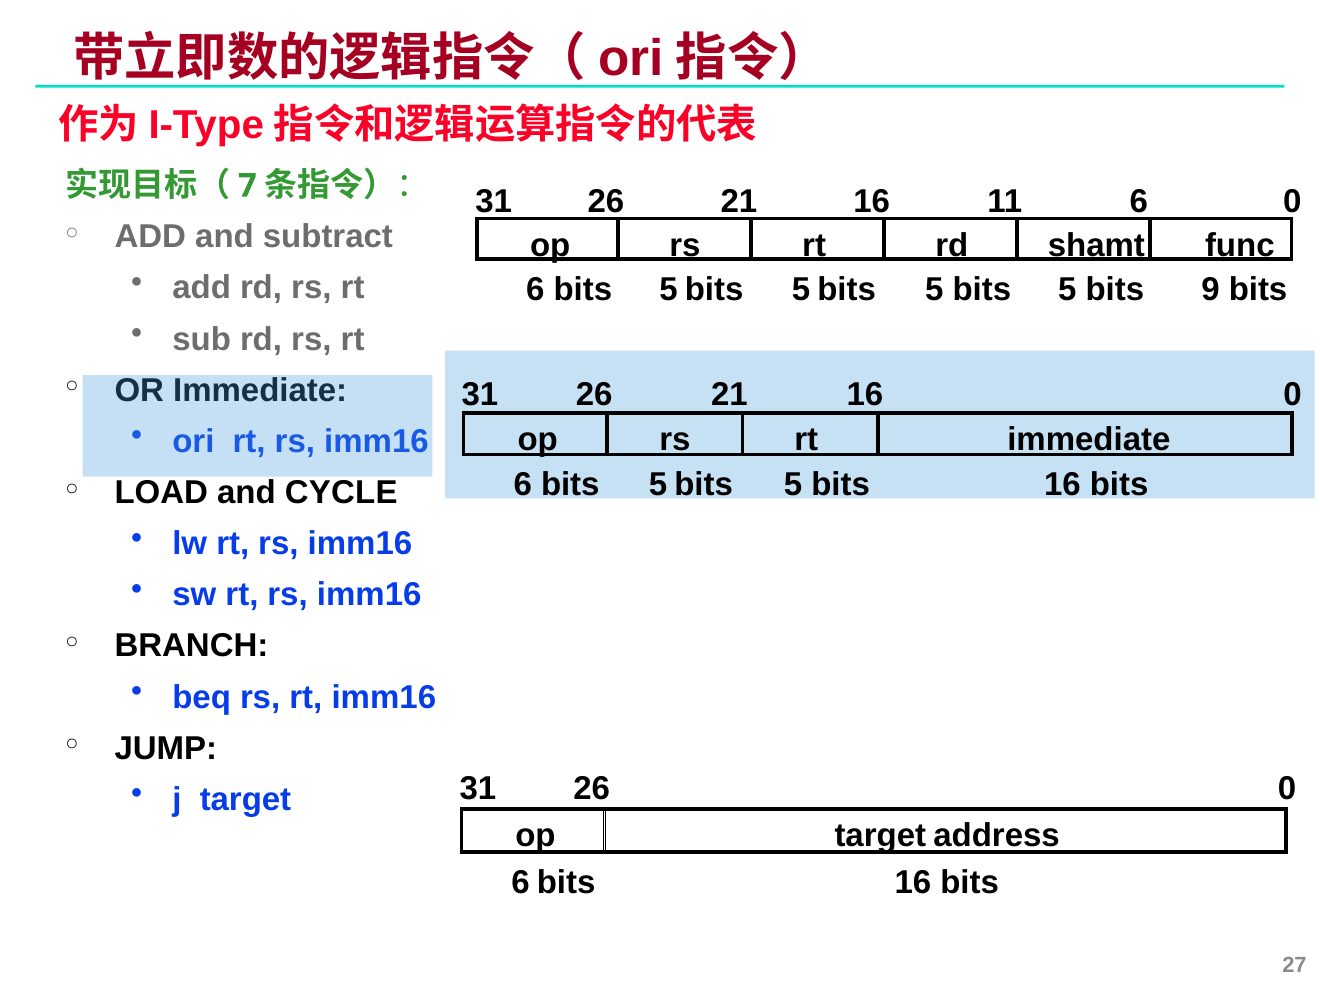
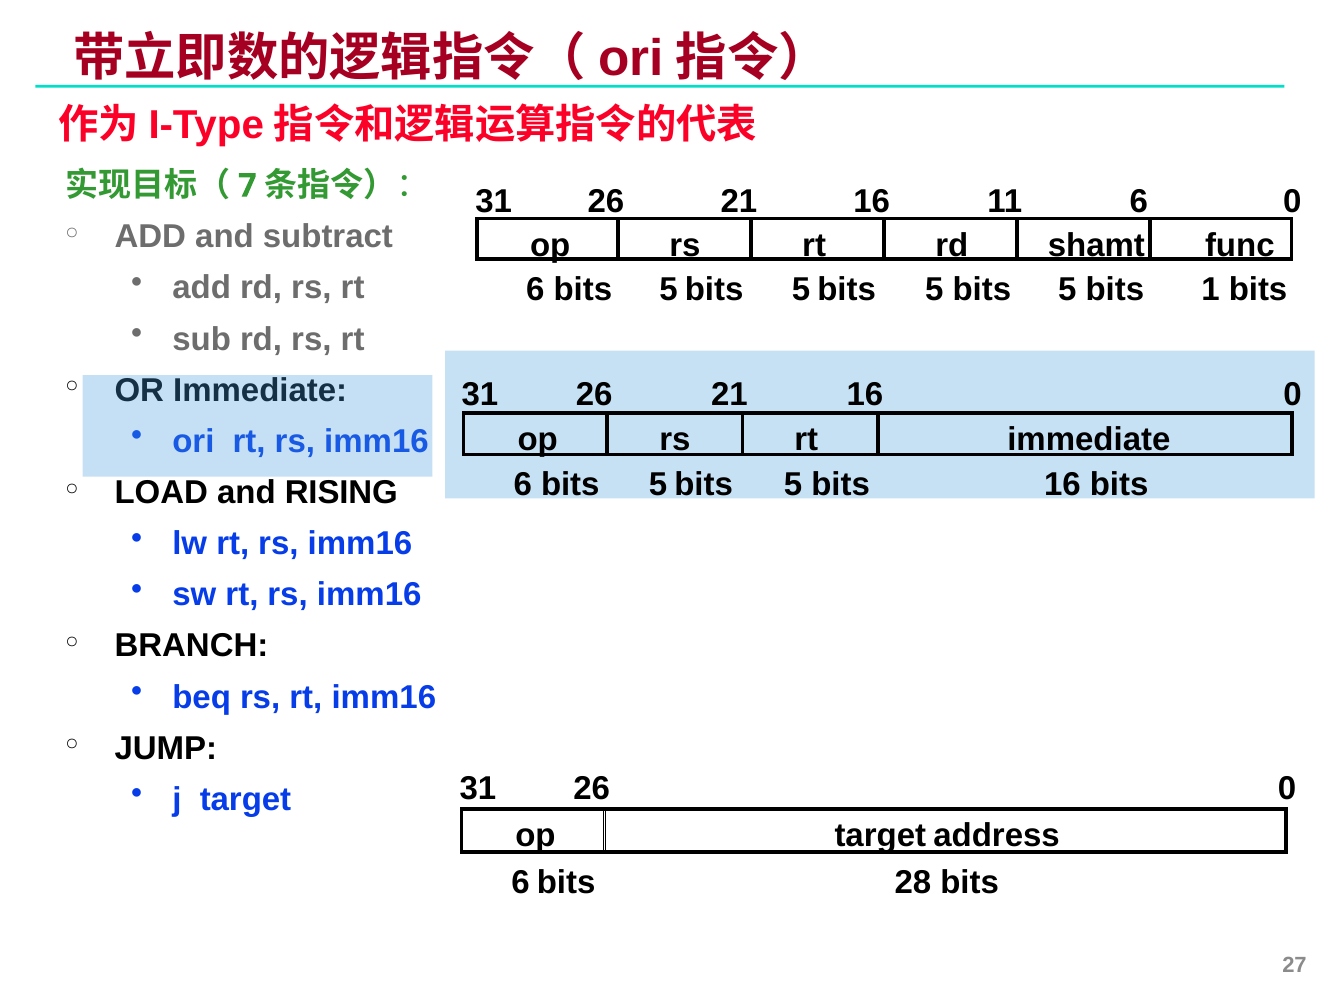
9: 9 -> 1
CYCLE: CYCLE -> RISING
16 at (913, 882): 16 -> 28
